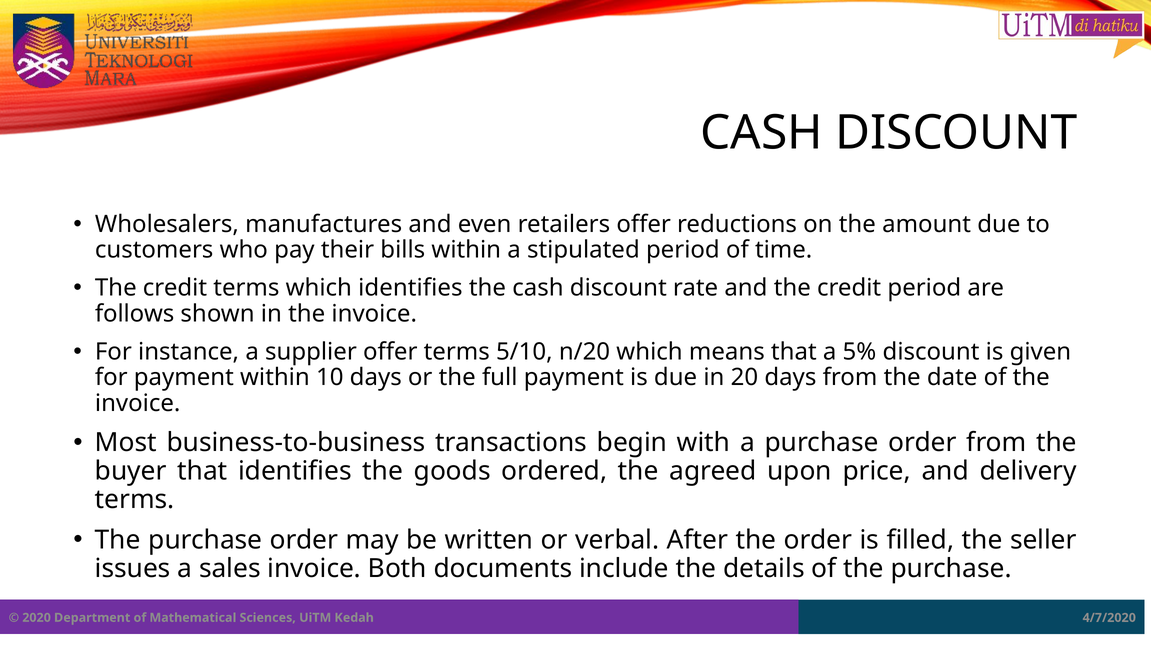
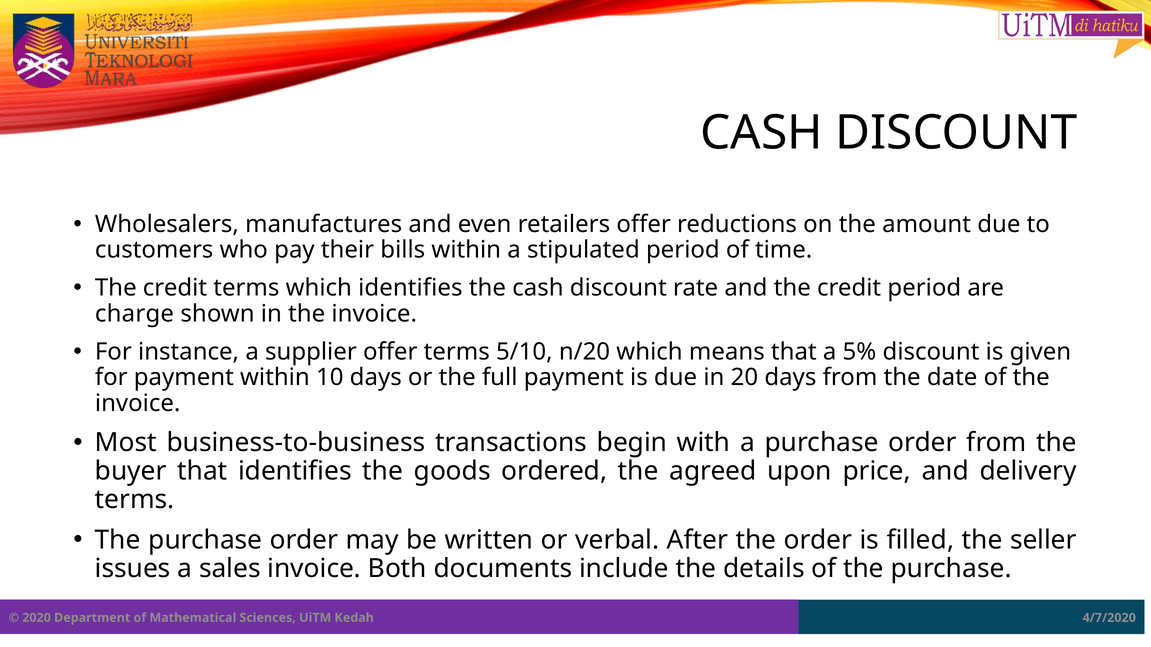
follows: follows -> charge
